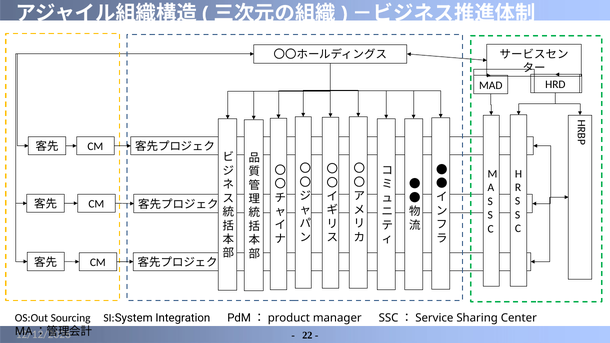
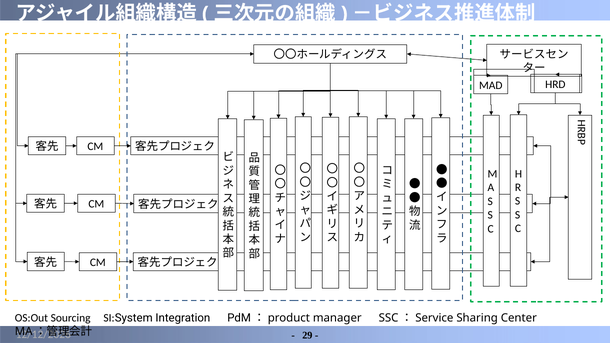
22: 22 -> 29
